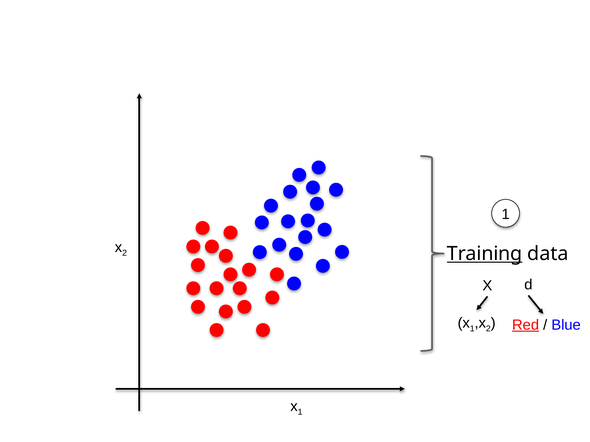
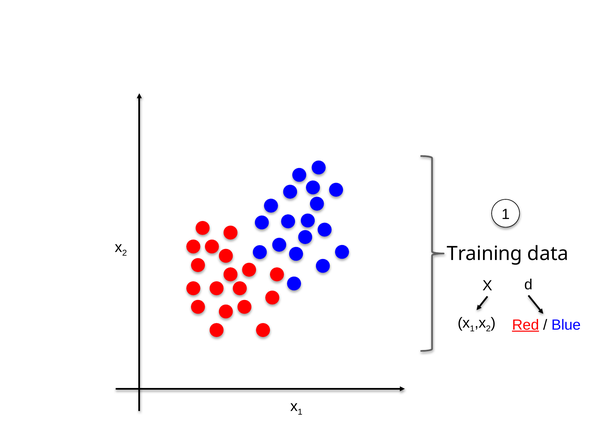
Training underline: present -> none
